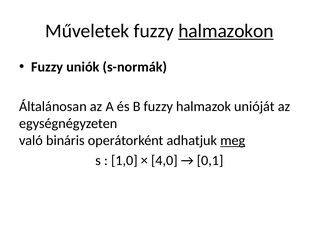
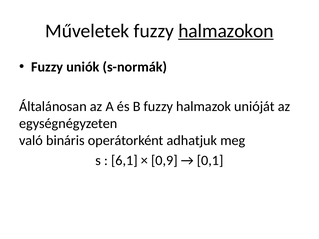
meg underline: present -> none
1,0: 1,0 -> 6,1
4,0: 4,0 -> 0,9
